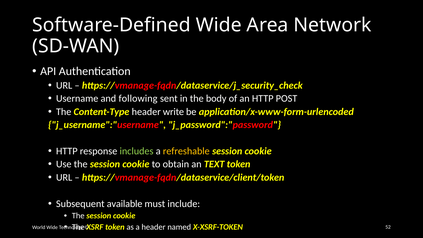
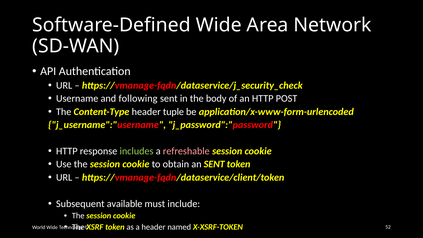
write: write -> tuple
refreshable colour: yellow -> pink
an TEXT: TEXT -> SENT
